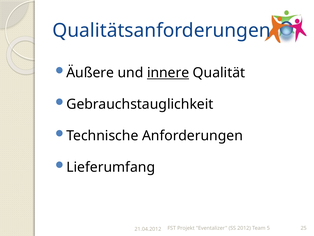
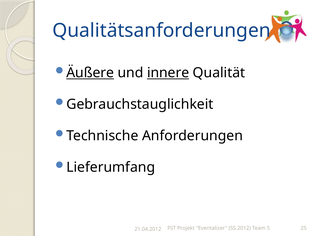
Äußere underline: none -> present
